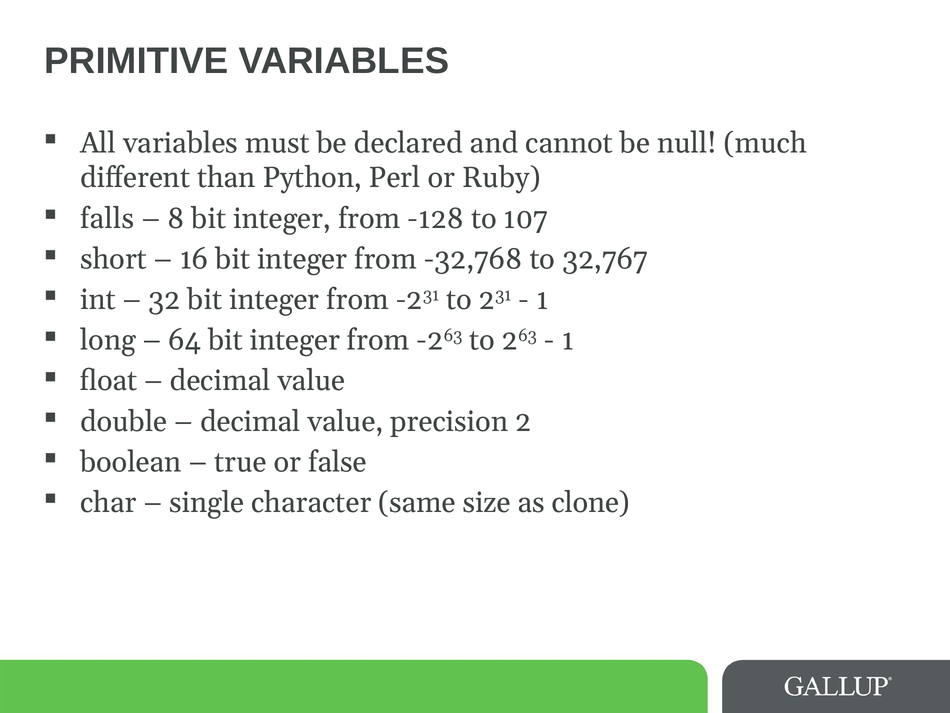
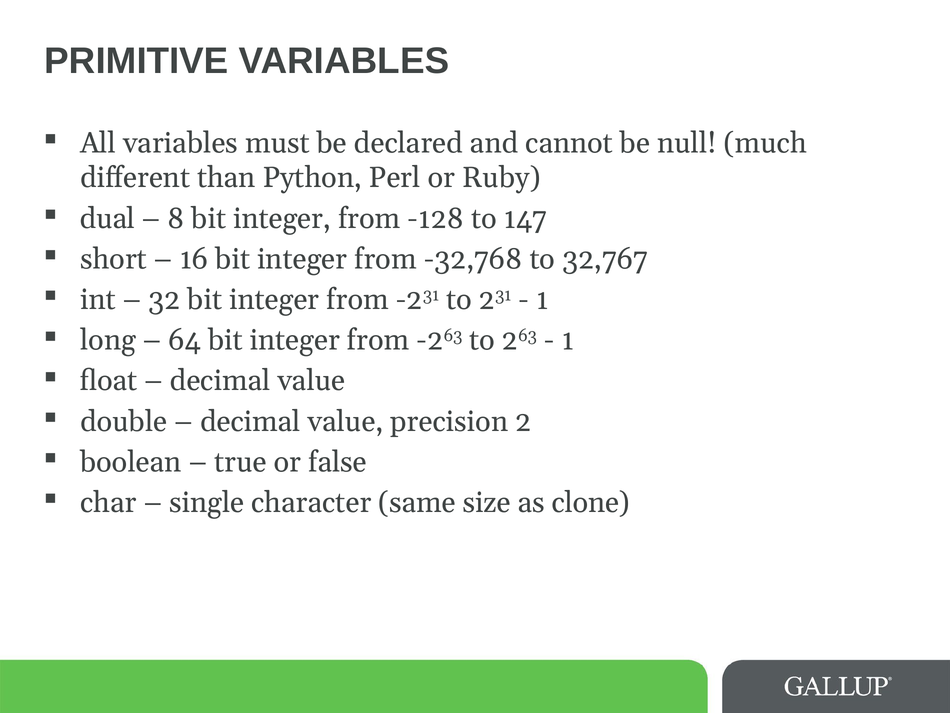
falls: falls -> dual
107: 107 -> 147
